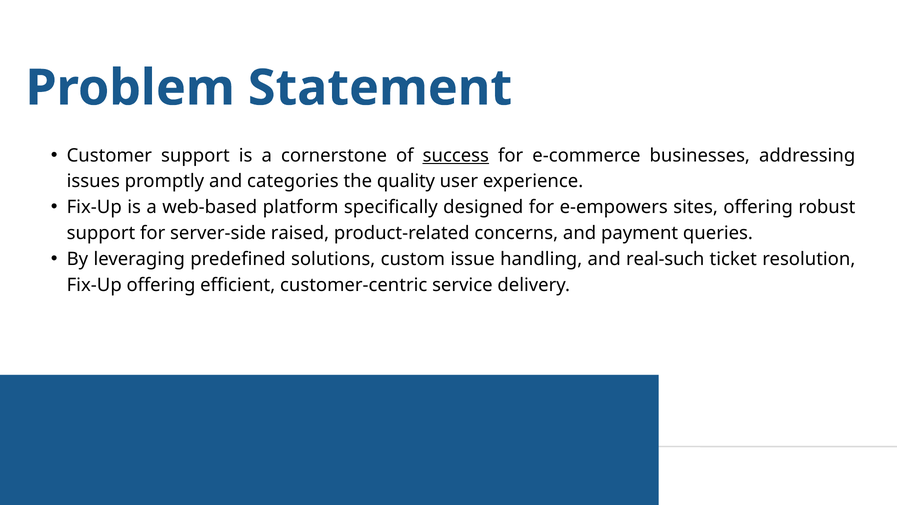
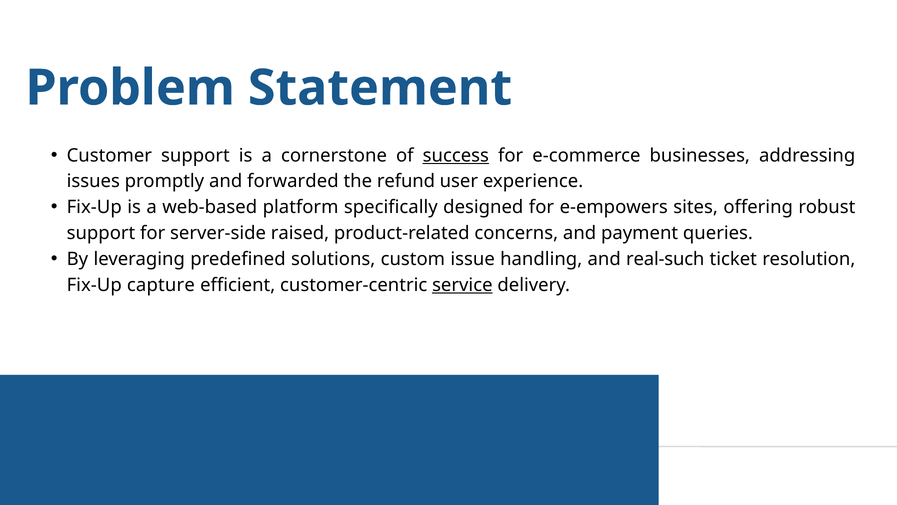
categories: categories -> forwarded
quality: quality -> refund
Fix-Up offering: offering -> capture
service underline: none -> present
